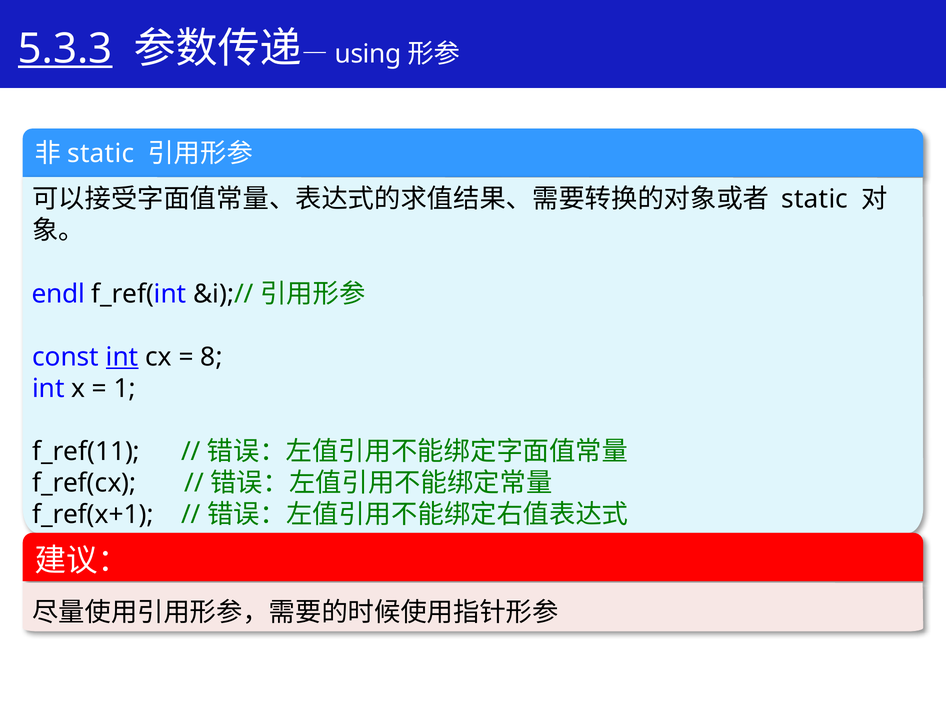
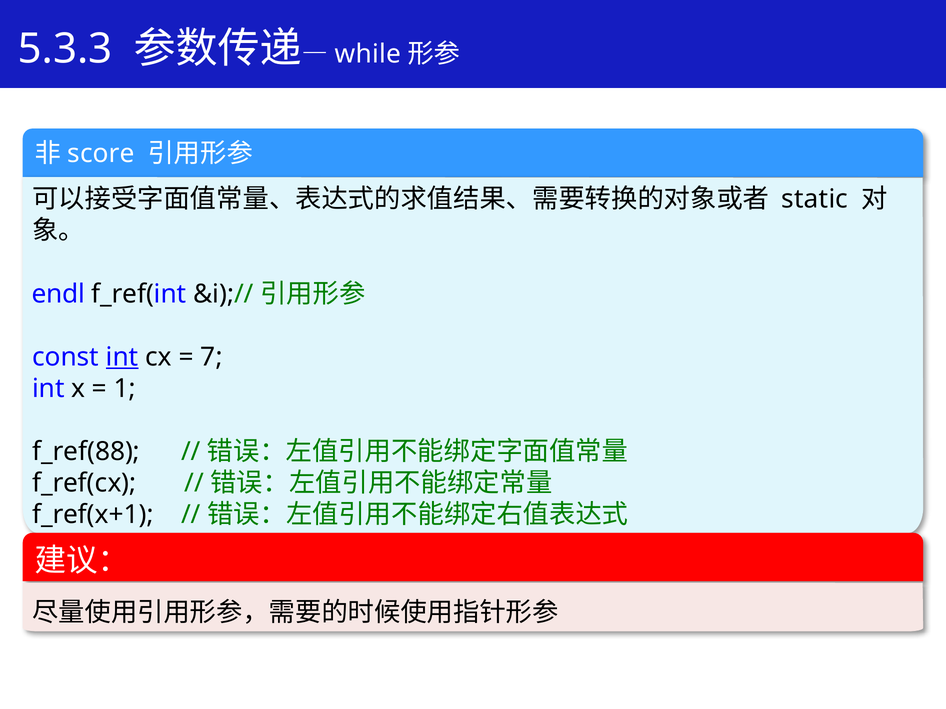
5.3.3 underline: present -> none
using: using -> while
static at (101, 154): static -> score
8: 8 -> 7
f_ref(11: f_ref(11 -> f_ref(88
